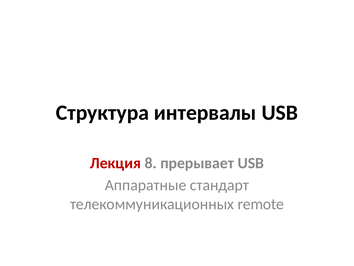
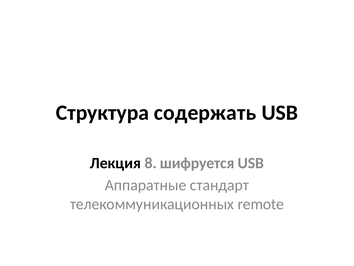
интервалы: интервалы -> содержать
Лекция colour: red -> black
прерывает: прерывает -> шифруется
